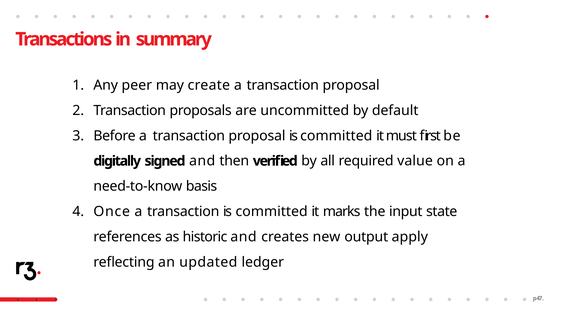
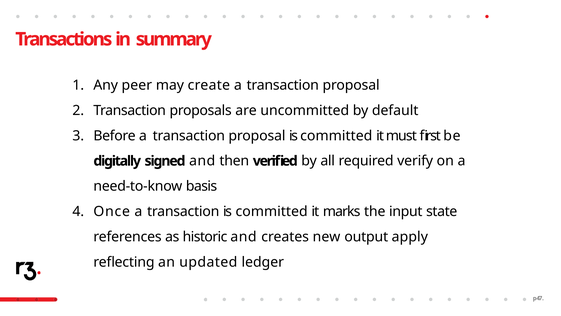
value: value -> verify
